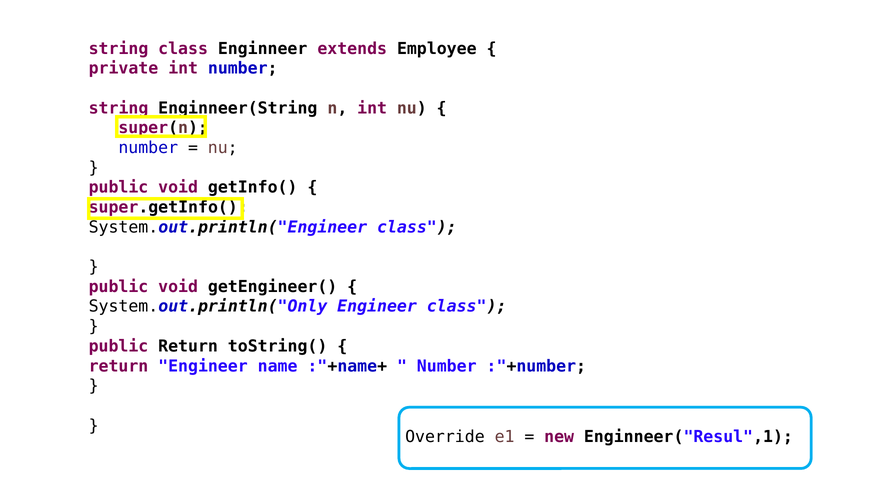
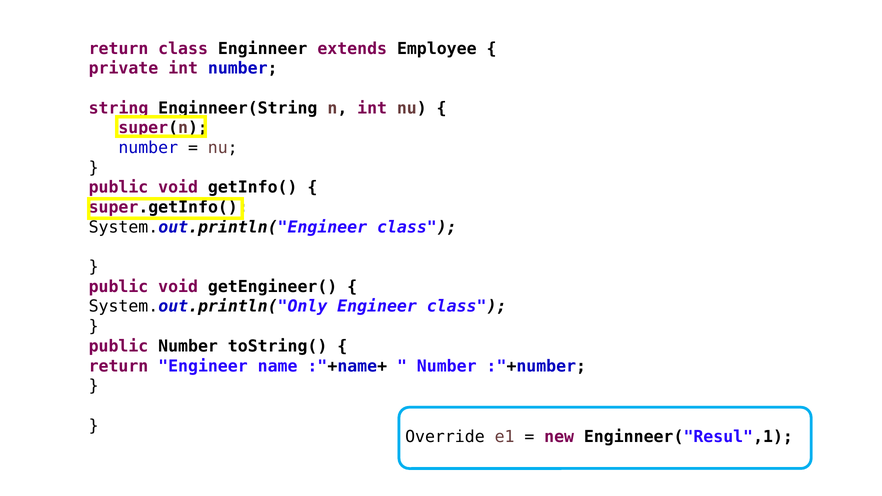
string at (119, 49): string -> return
public Return: Return -> Number
